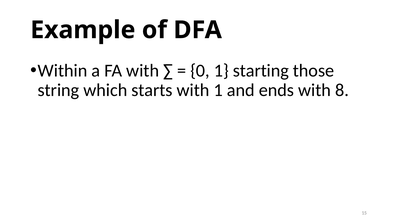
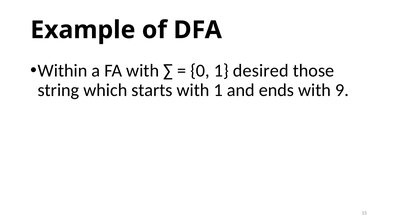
starting: starting -> desired
8: 8 -> 9
